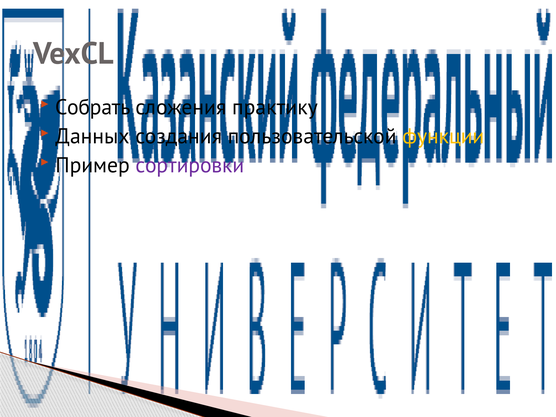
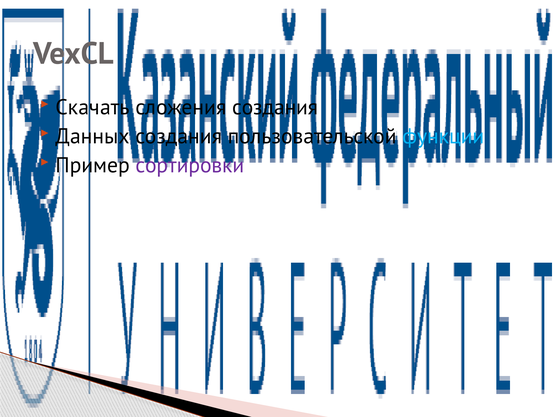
Собрать: Собрать -> Скачать
сложения практику: практику -> создания
функции colour: yellow -> light blue
